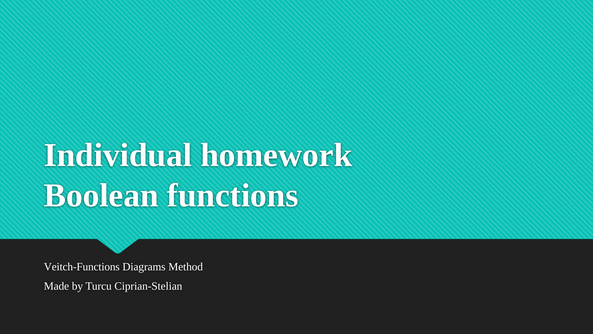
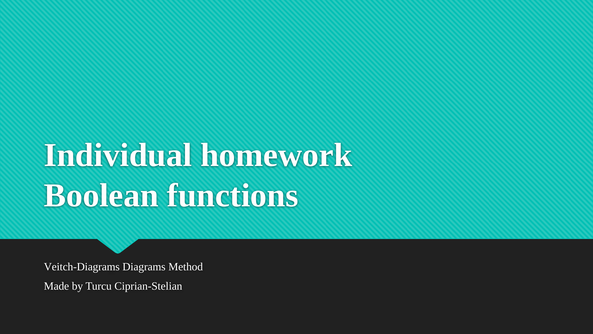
Veitch-Functions: Veitch-Functions -> Veitch-Diagrams
